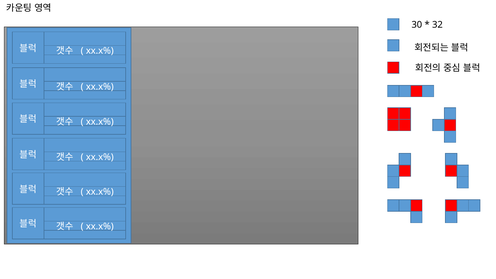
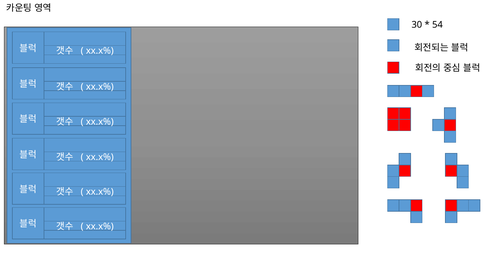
32: 32 -> 54
